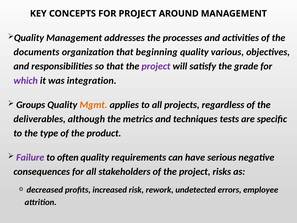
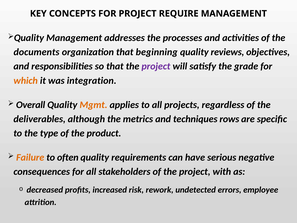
AROUND: AROUND -> REQUIRE
various: various -> reviews
which colour: purple -> orange
Groups: Groups -> Overall
tests: tests -> rows
Failure colour: purple -> orange
risks: risks -> with
